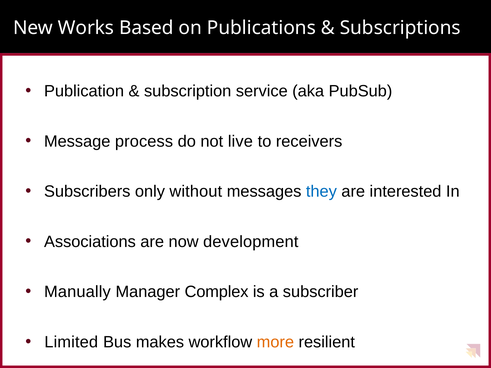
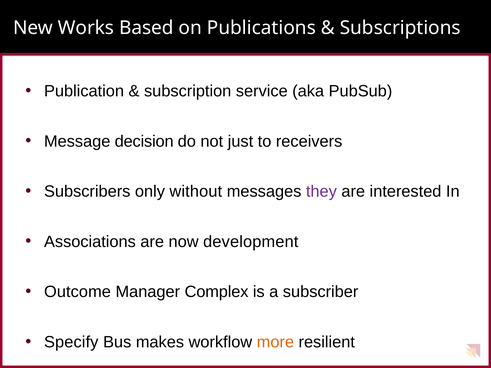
process: process -> decision
live: live -> just
they colour: blue -> purple
Manually: Manually -> Outcome
Limited: Limited -> Specify
